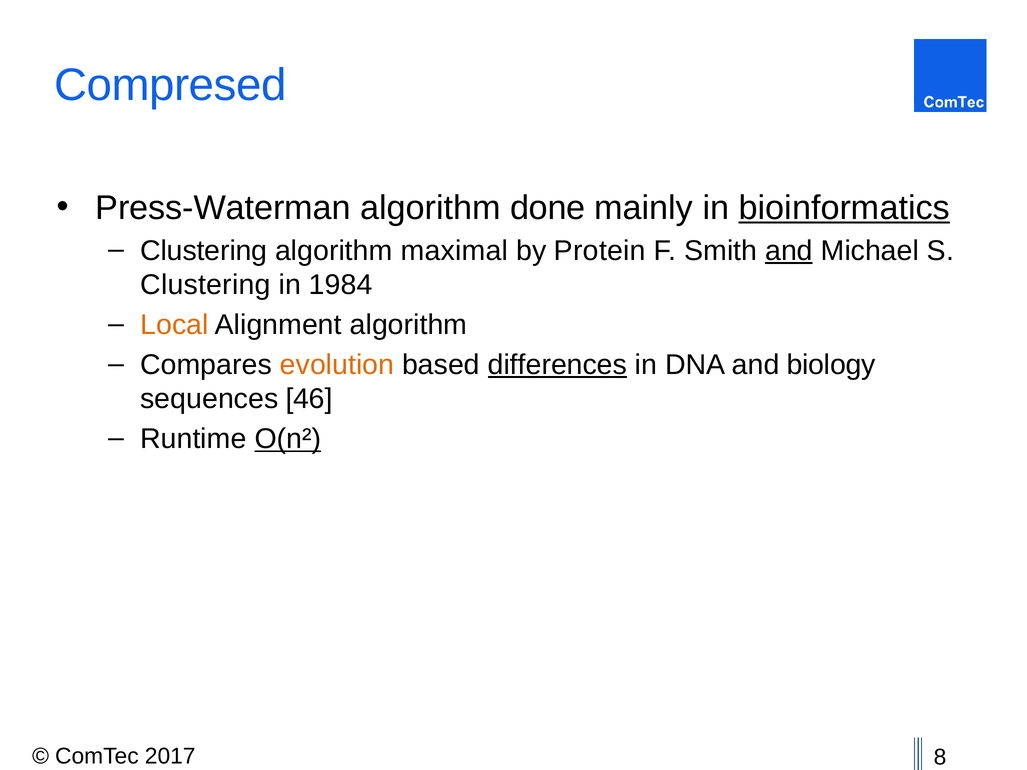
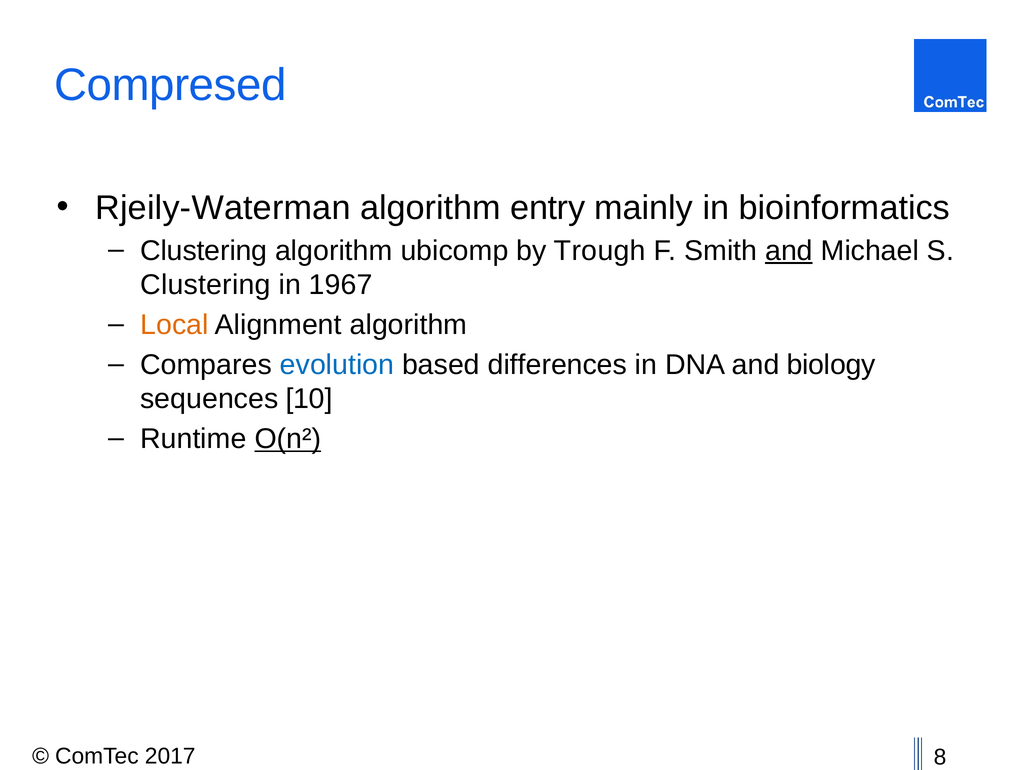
Press-Waterman: Press-Waterman -> Rjeily-Waterman
done: done -> entry
bioinformatics underline: present -> none
maximal: maximal -> ubicomp
Protein: Protein -> Trough
1984: 1984 -> 1967
evolution colour: orange -> blue
differences underline: present -> none
46: 46 -> 10
